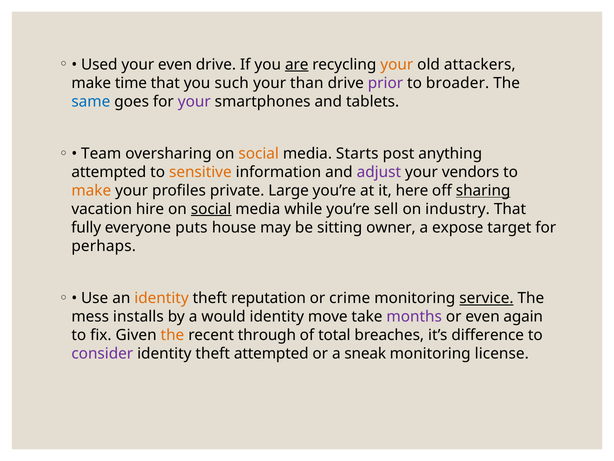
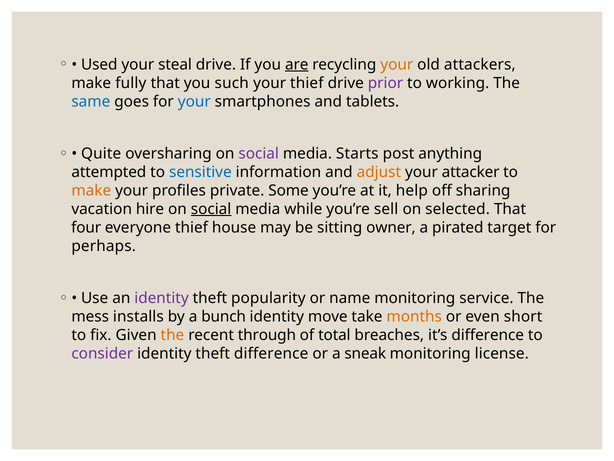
your even: even -> steal
time: time -> fully
your than: than -> thief
broader: broader -> working
your at (194, 101) colour: purple -> blue
Team: Team -> Quite
social at (259, 154) colour: orange -> purple
sensitive colour: orange -> blue
adjust colour: purple -> orange
vendors: vendors -> attacker
Large: Large -> Some
here: here -> help
sharing underline: present -> none
industry: industry -> selected
fully: fully -> four
everyone puts: puts -> thief
expose: expose -> pirated
identity at (162, 298) colour: orange -> purple
reputation: reputation -> popularity
crime: crime -> name
service underline: present -> none
would: would -> bunch
months colour: purple -> orange
again: again -> short
theft attempted: attempted -> difference
